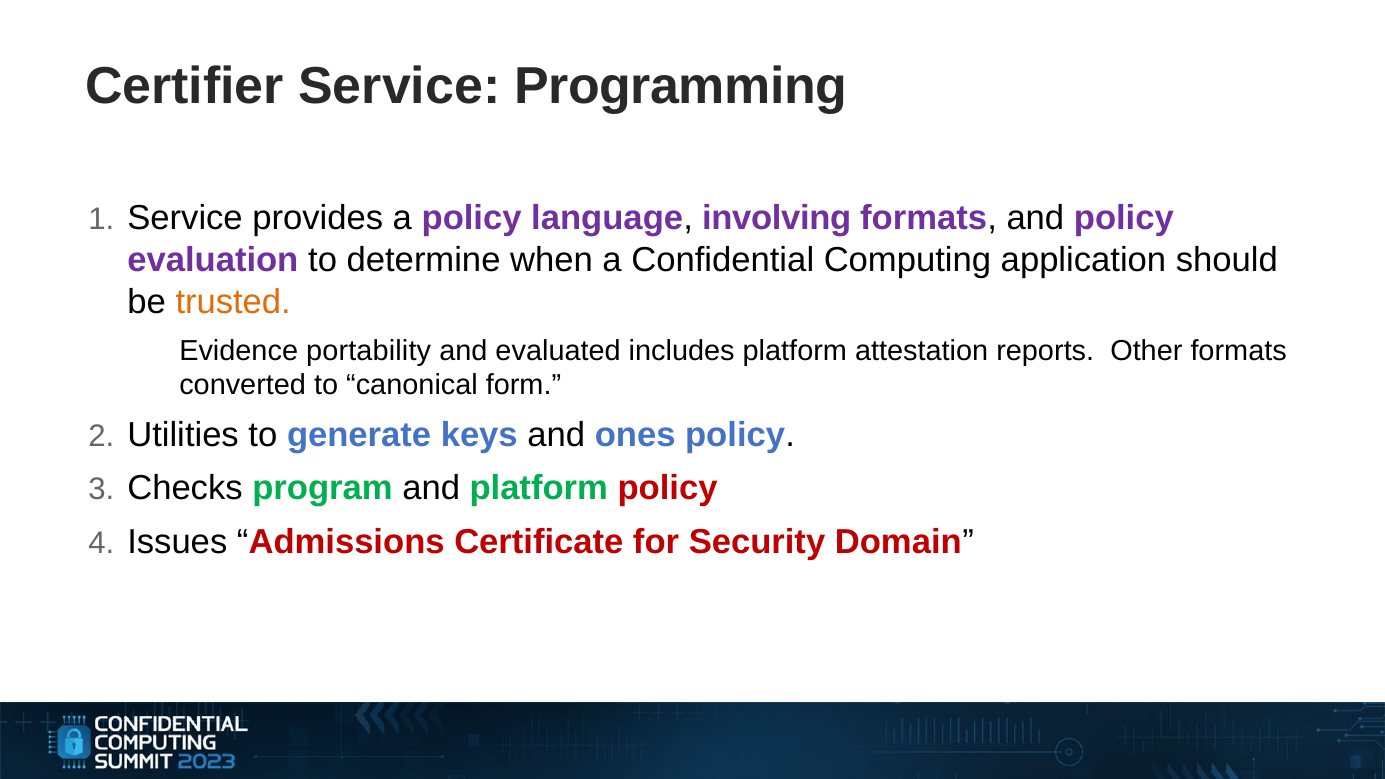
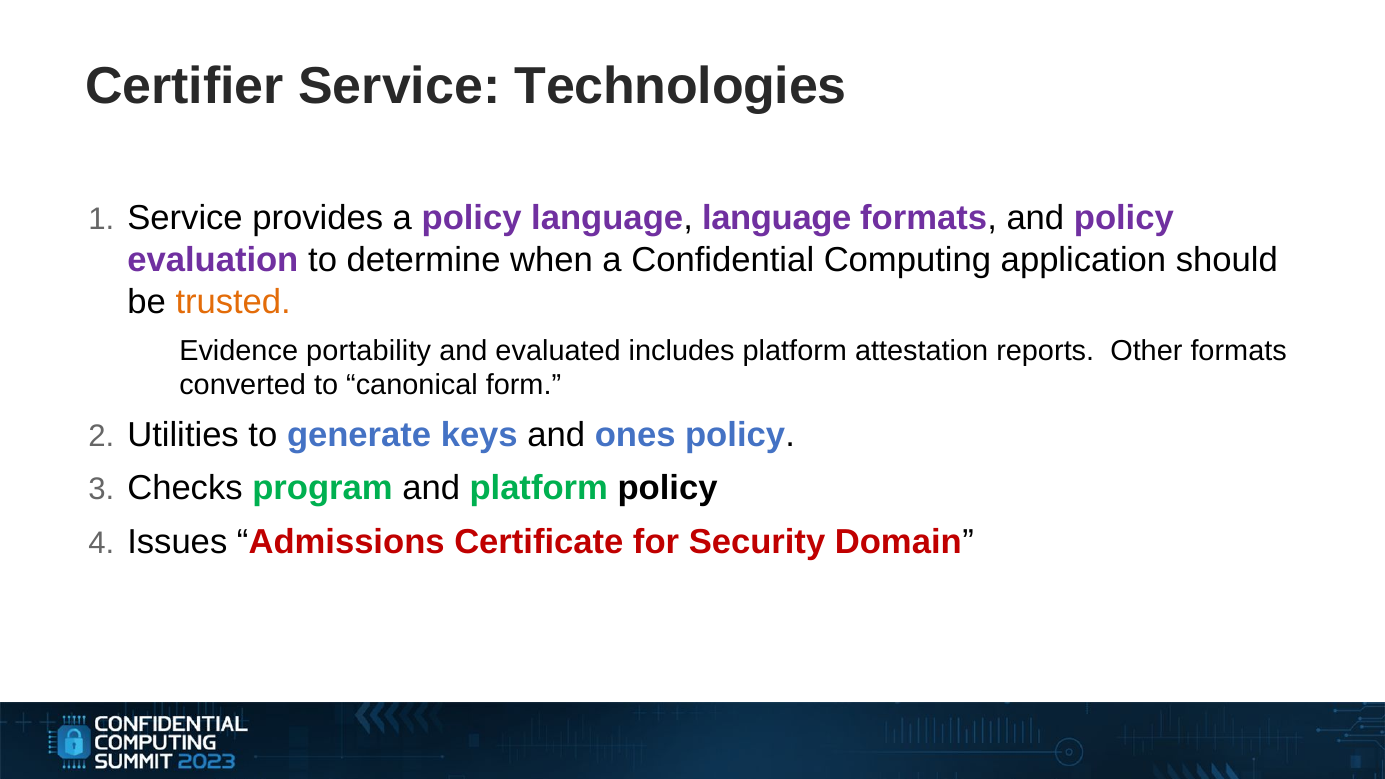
Programming: Programming -> Technologies
language involving: involving -> language
policy at (668, 489) colour: red -> black
